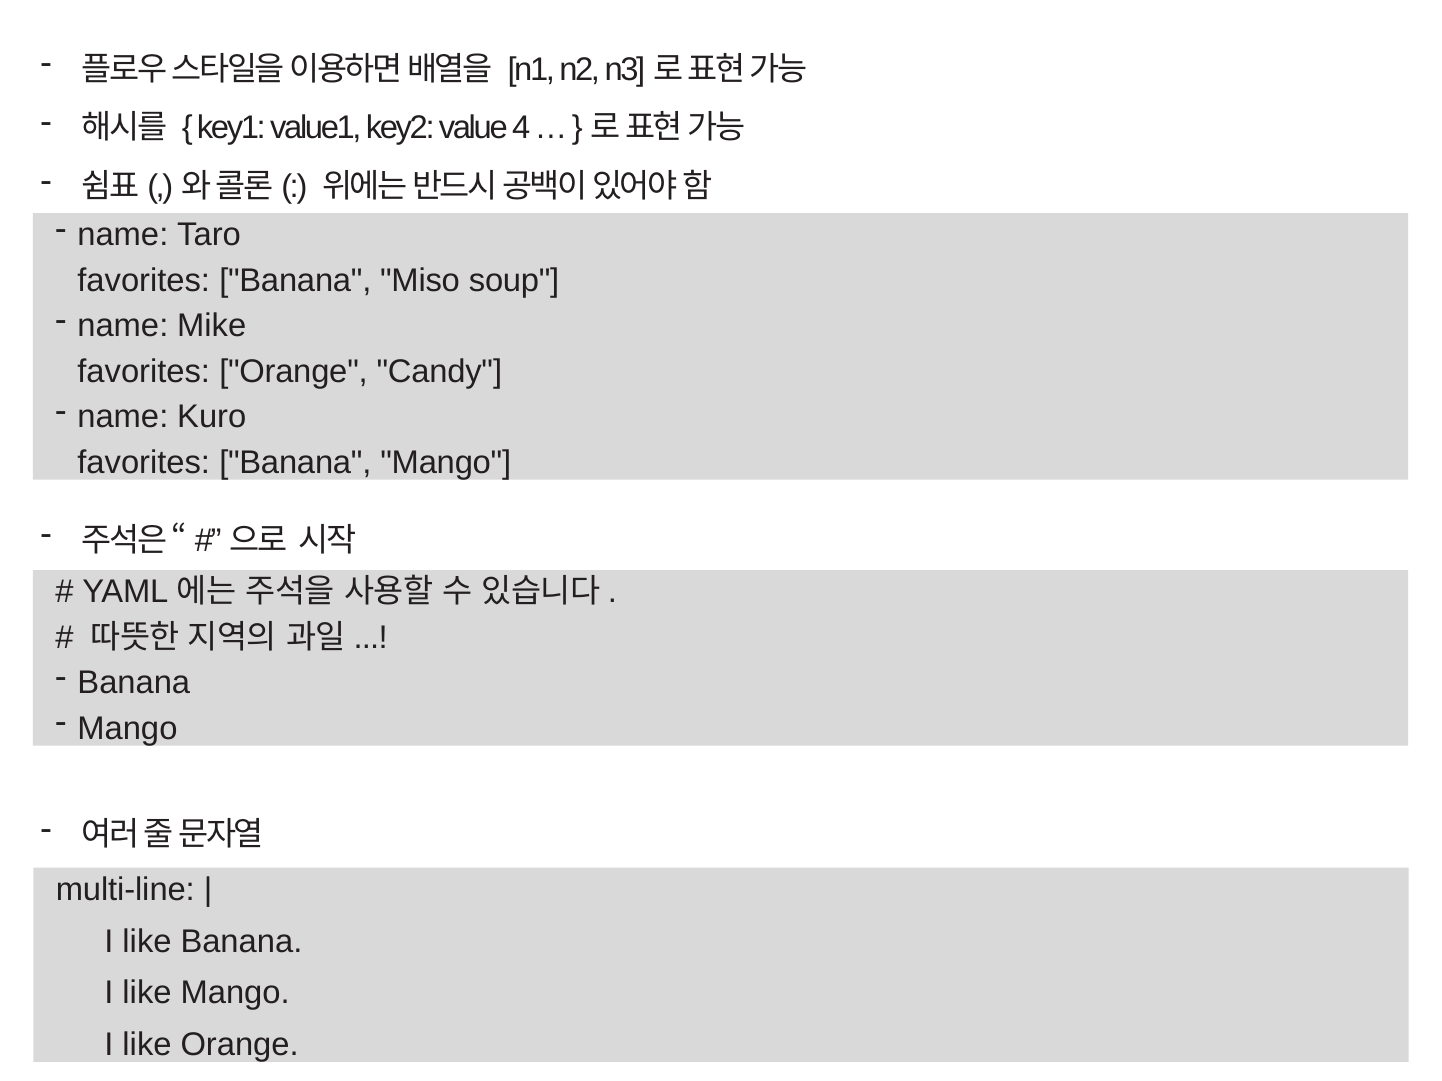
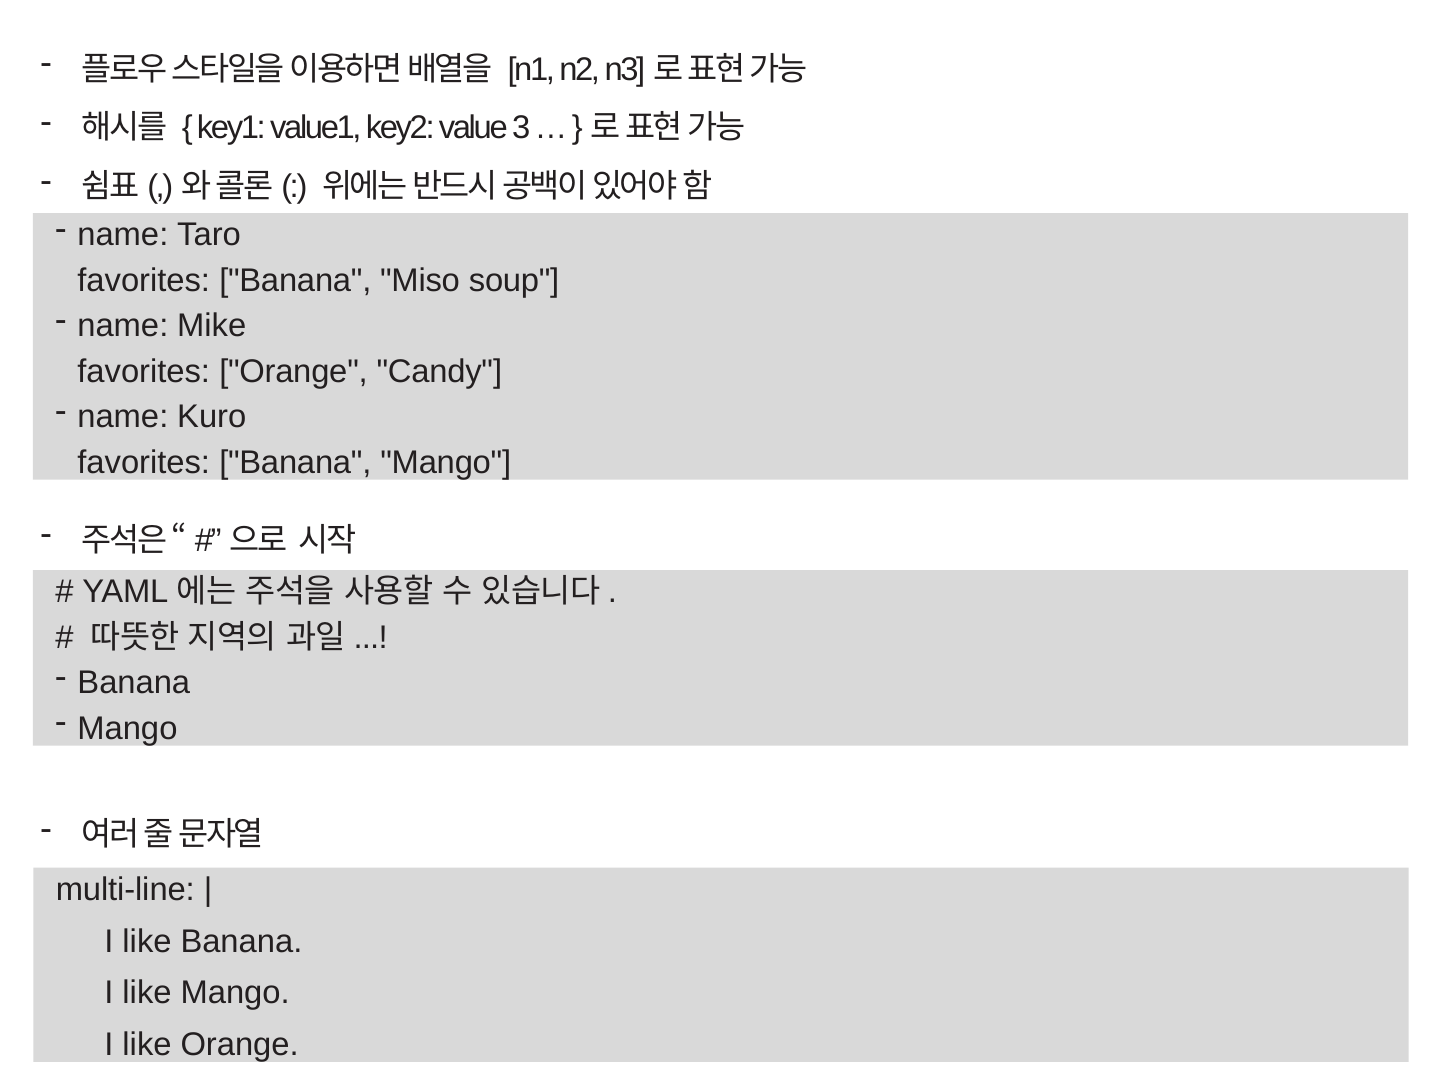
4: 4 -> 3
